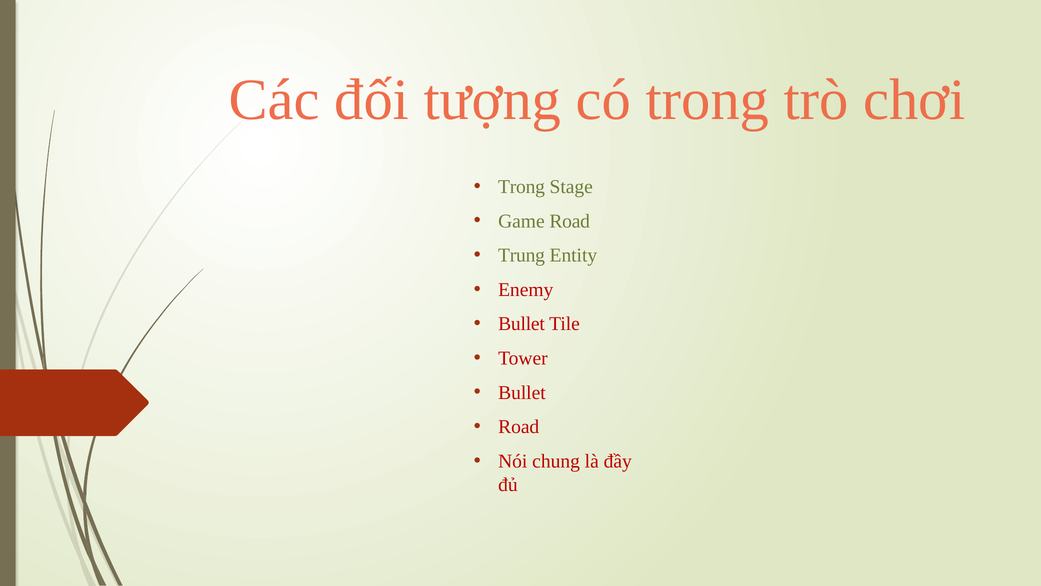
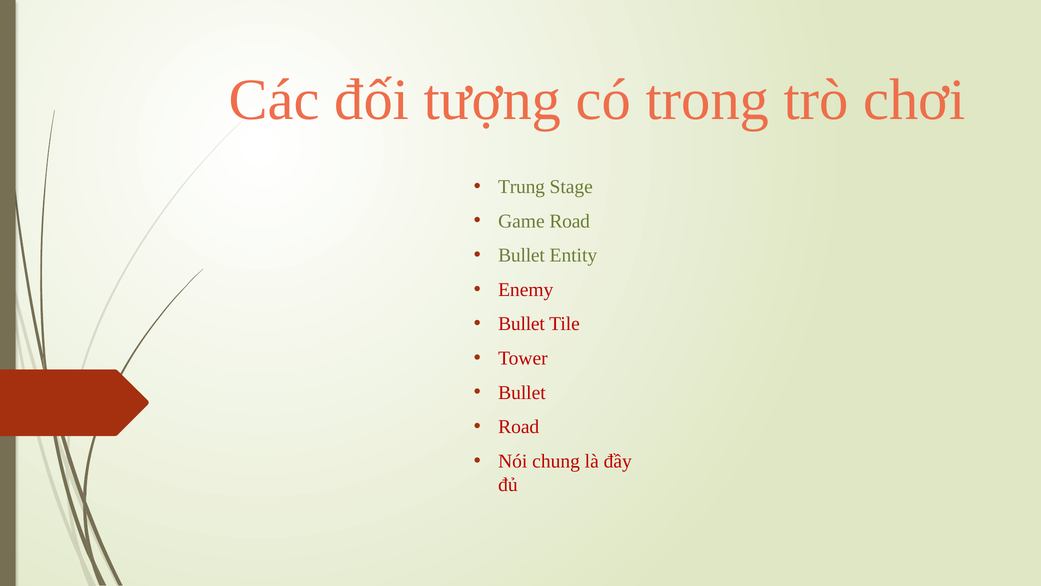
Trong at (522, 187): Trong -> Trung
Trung at (522, 255): Trung -> Bullet
